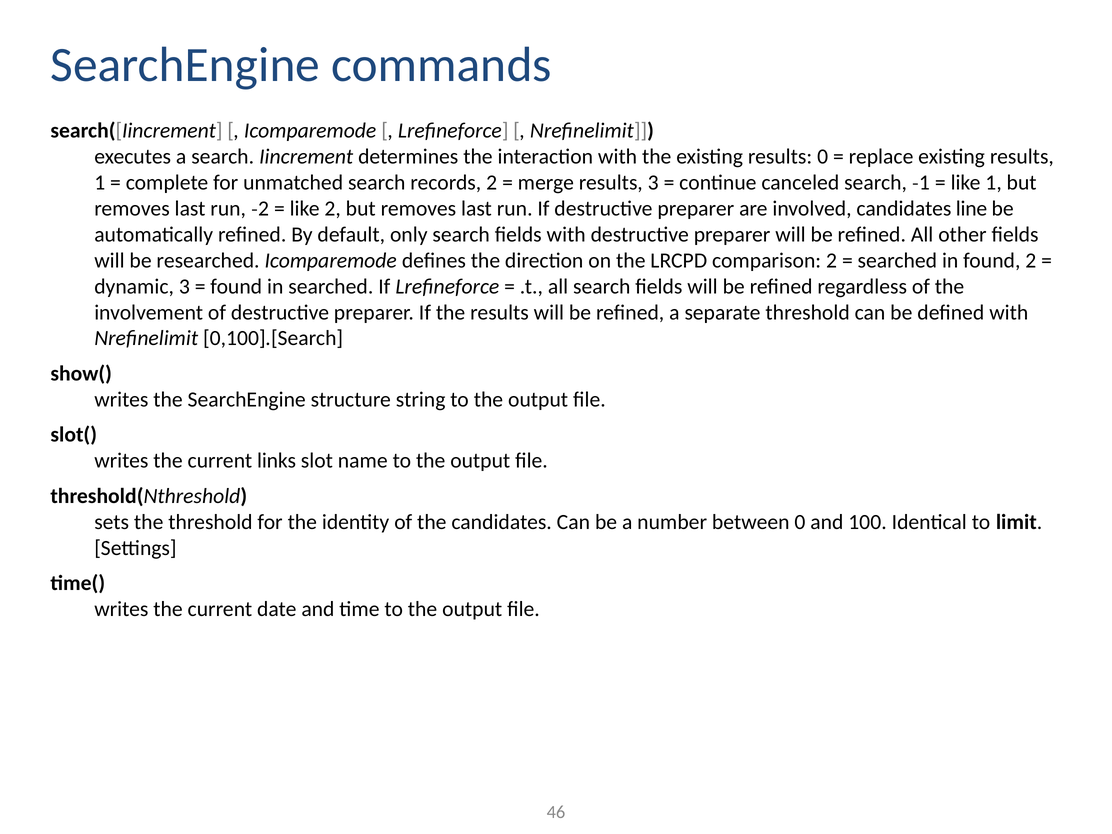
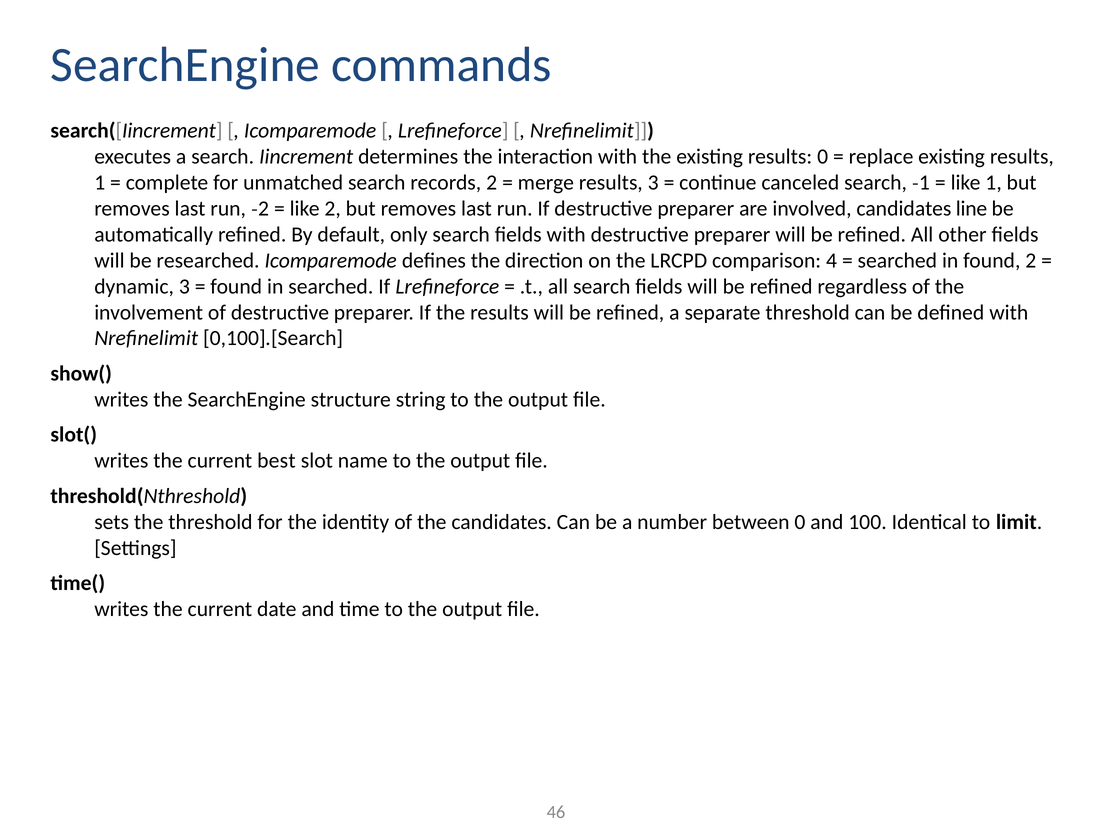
comparison 2: 2 -> 4
links: links -> best
